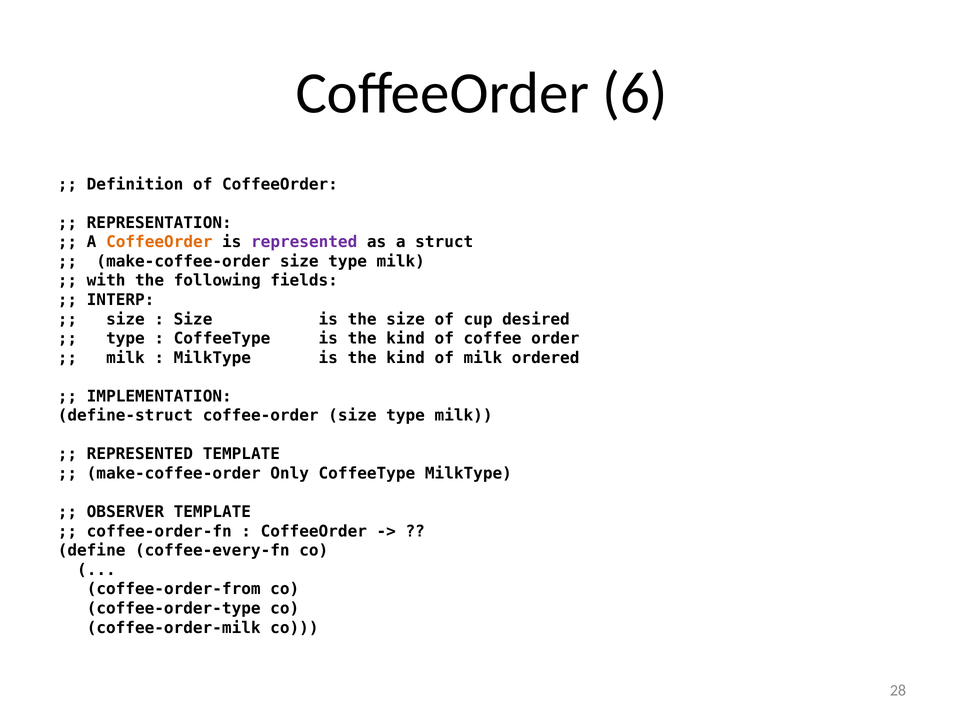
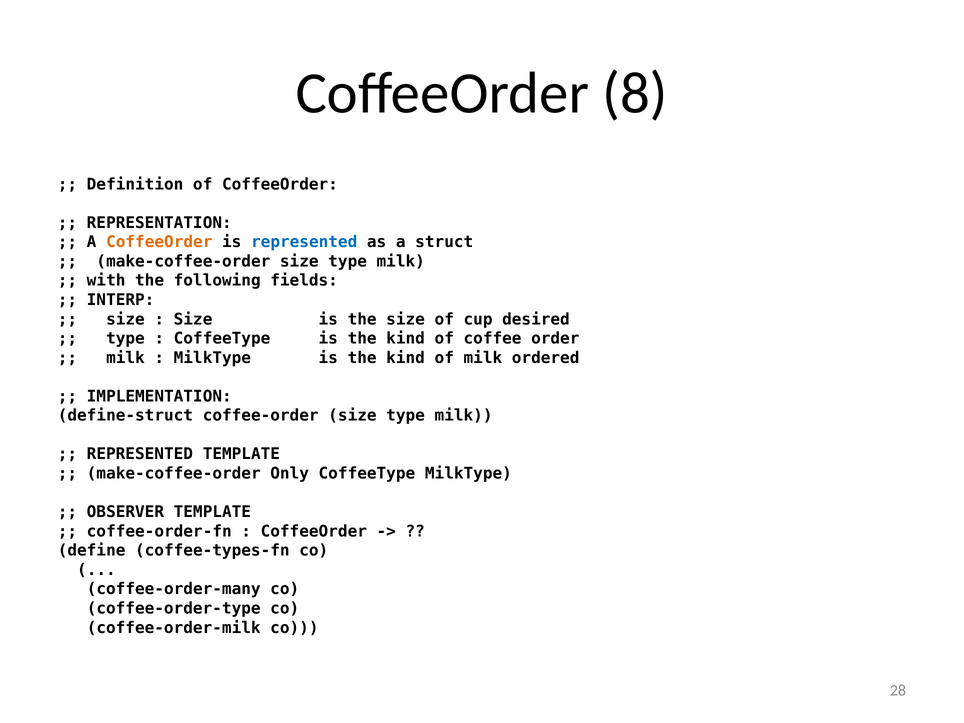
6: 6 -> 8
represented at (304, 242) colour: purple -> blue
coffee-every-fn: coffee-every-fn -> coffee-types-fn
coffee-order-from: coffee-order-from -> coffee-order-many
